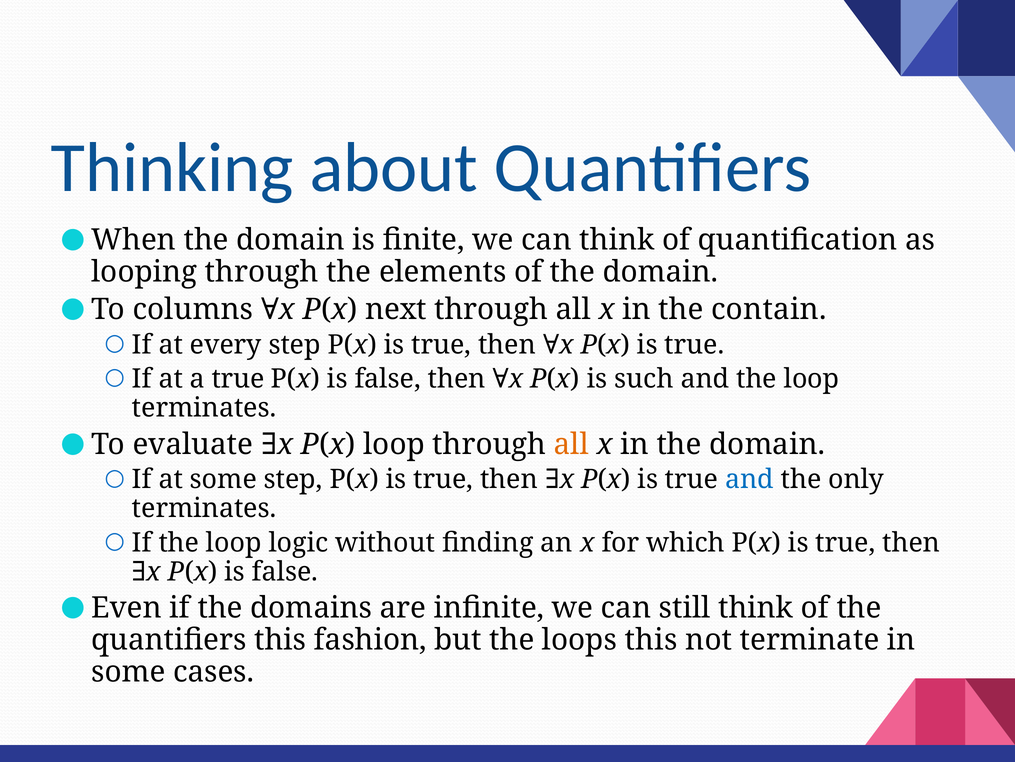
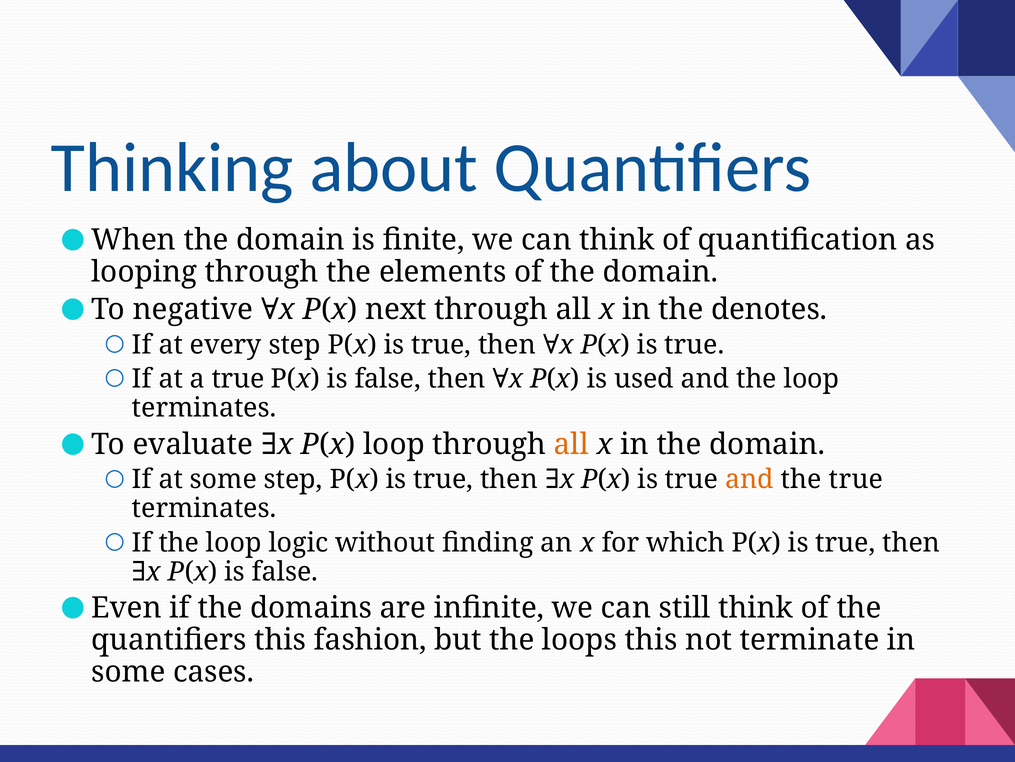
columns: columns -> negative
contain: contain -> denotes
such: such -> used
and at (749, 479) colour: blue -> orange
the only: only -> true
